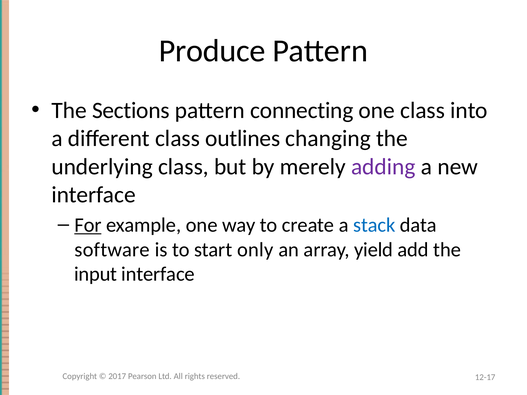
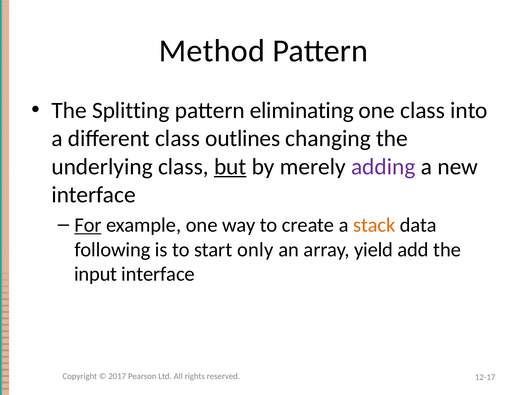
Produce: Produce -> Method
Sections: Sections -> Splitting
connecting: connecting -> eliminating
but underline: none -> present
stack colour: blue -> orange
software: software -> following
